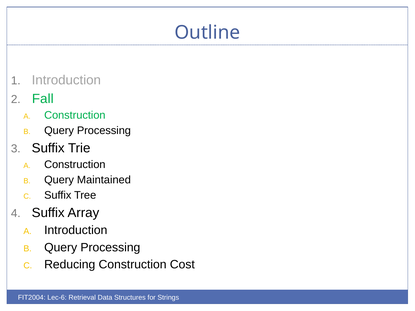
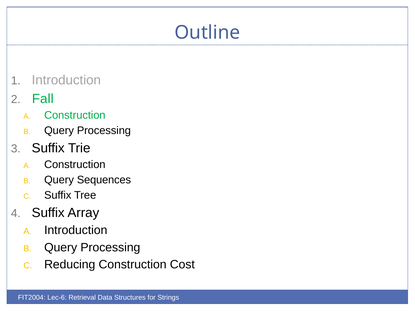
Maintained: Maintained -> Sequences
